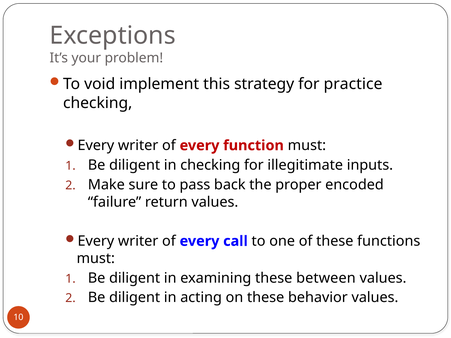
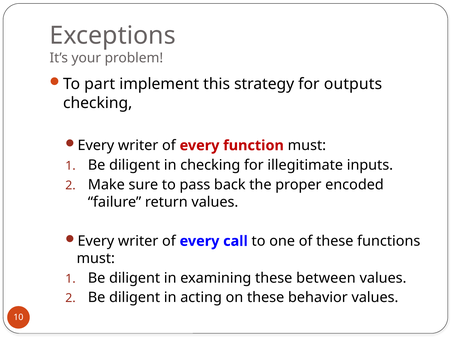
void: void -> part
practice: practice -> outputs
